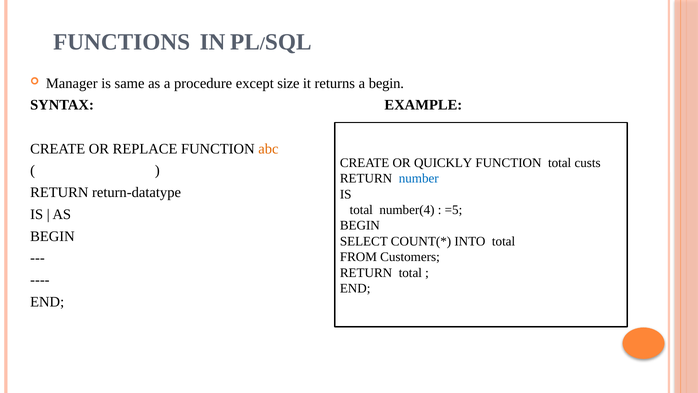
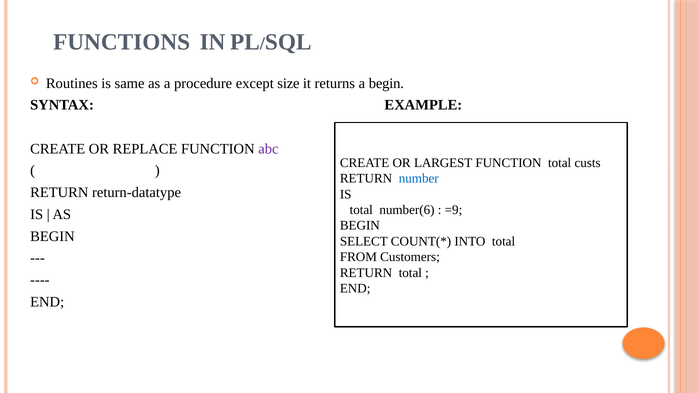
Manager: Manager -> Routines
abc colour: orange -> purple
QUICKLY: QUICKLY -> LARGEST
number(4: number(4 -> number(6
=5: =5 -> =9
